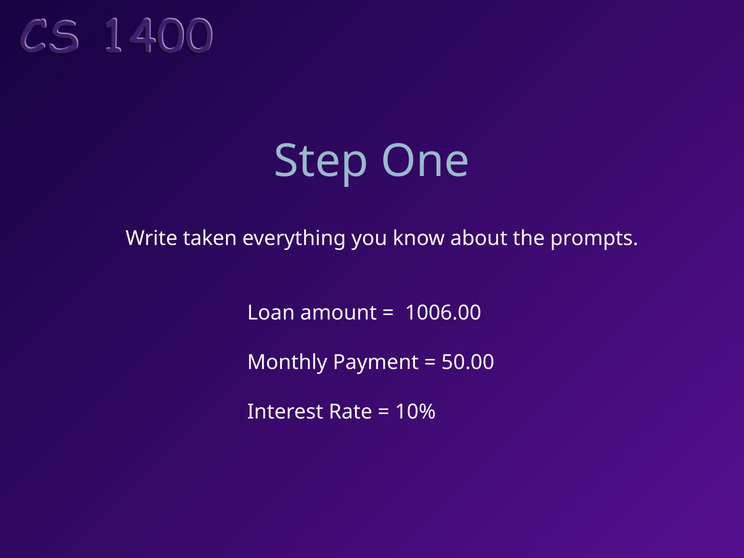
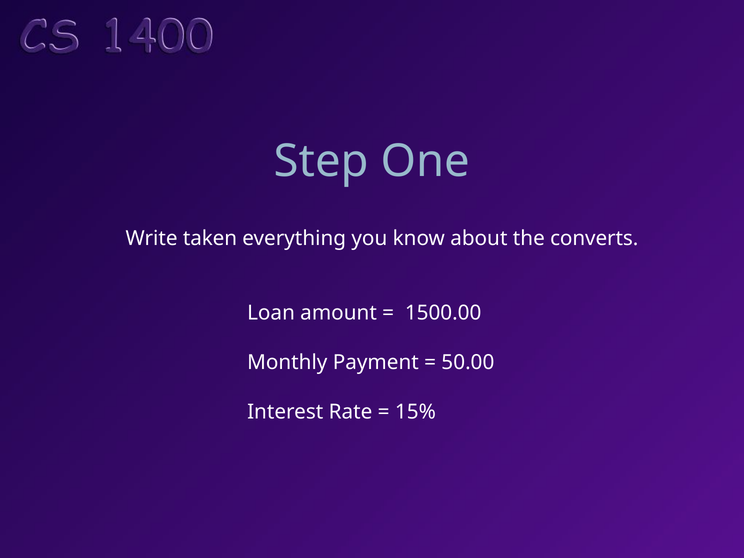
prompts: prompts -> converts
1006.00: 1006.00 -> 1500.00
10%: 10% -> 15%
